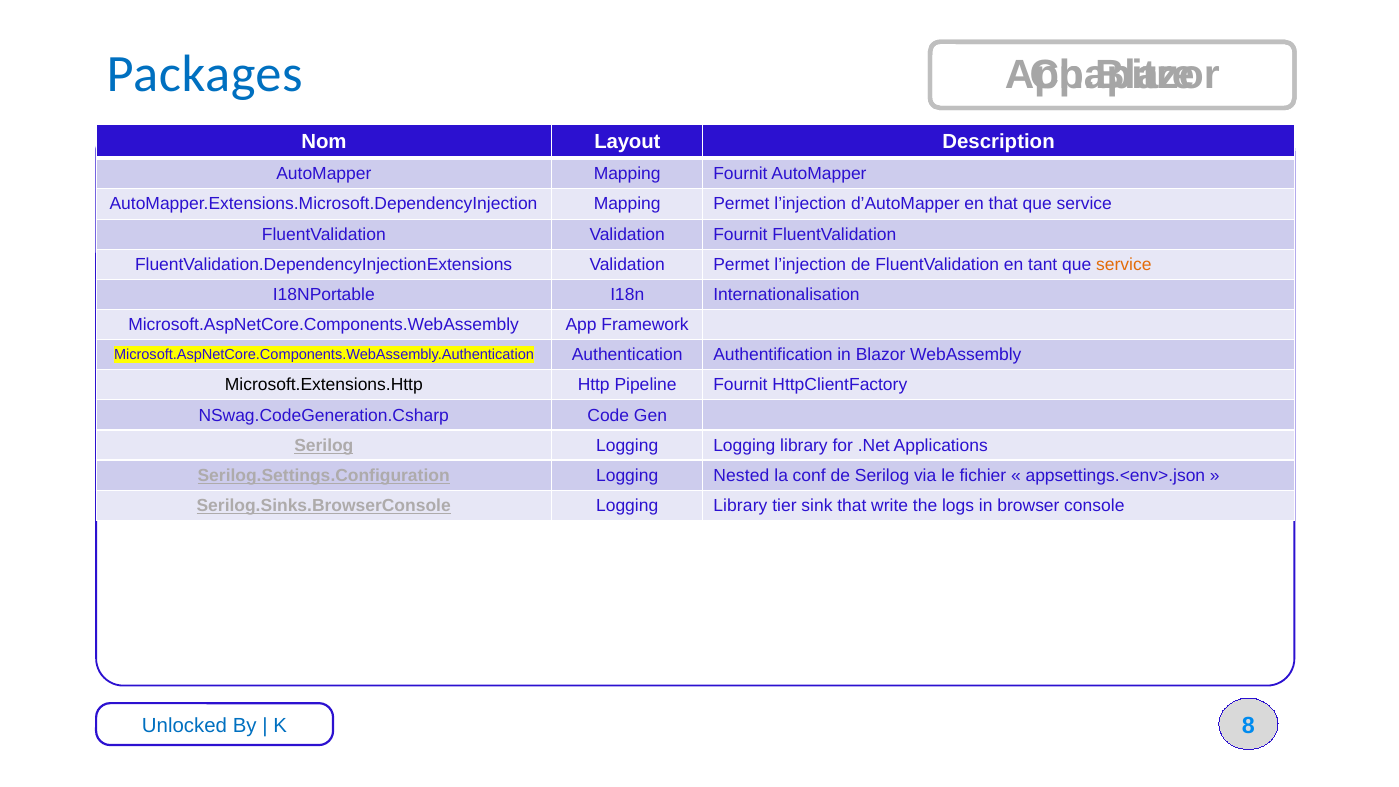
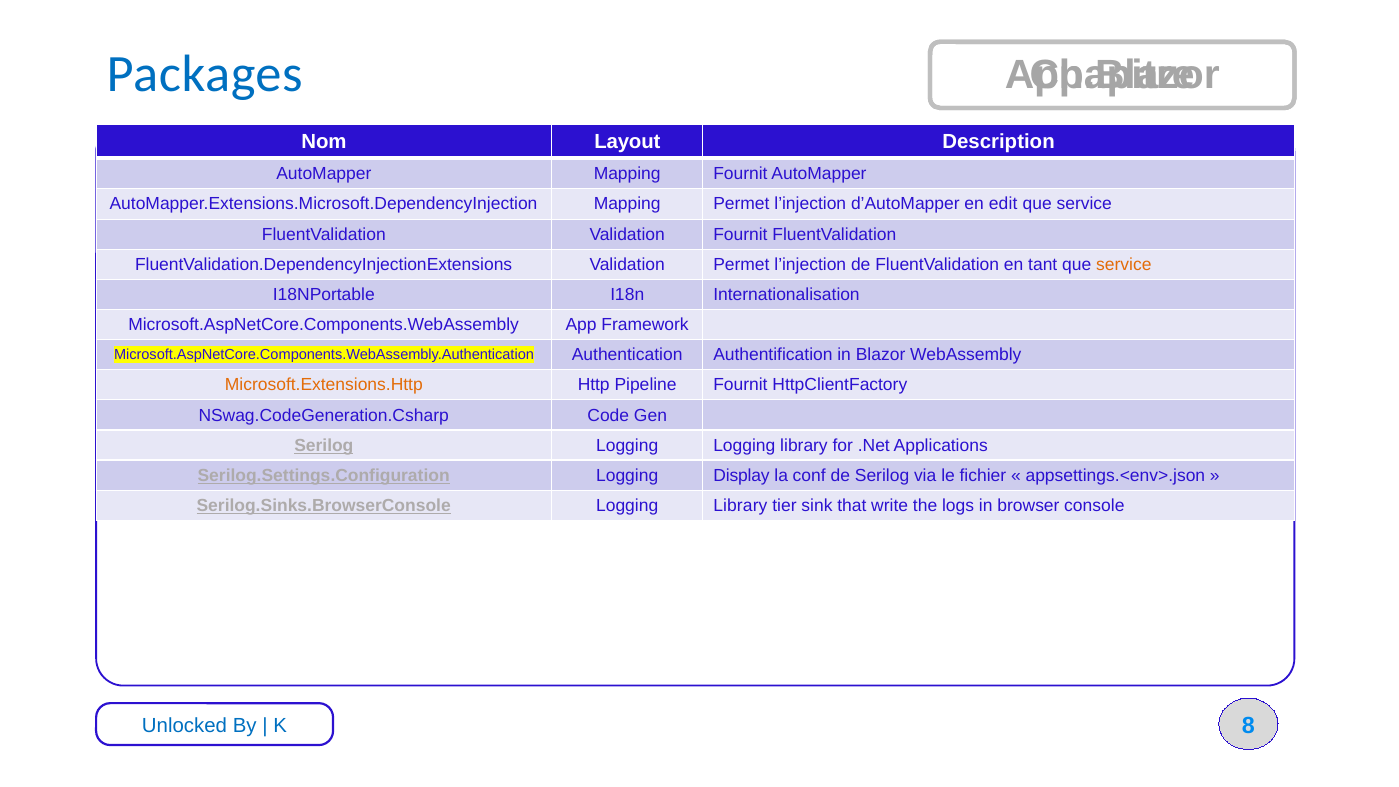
en that: that -> edit
Microsoft.Extensions.Http colour: black -> orange
Nested: Nested -> Display
